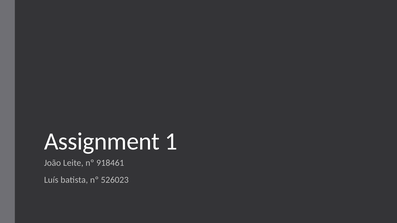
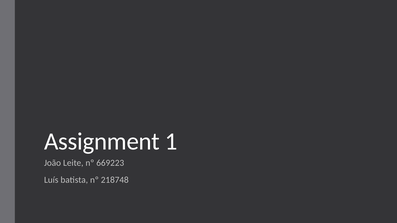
918461: 918461 -> 669223
526023: 526023 -> 218748
